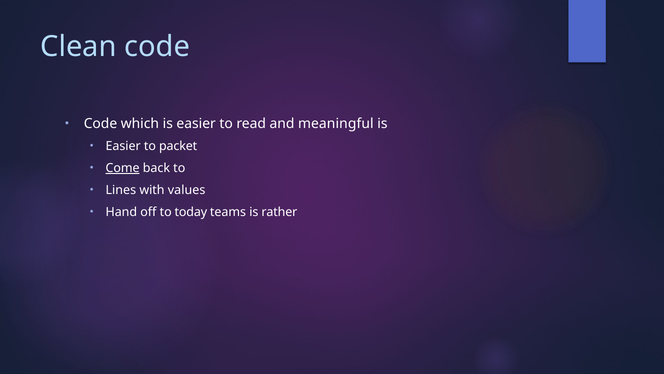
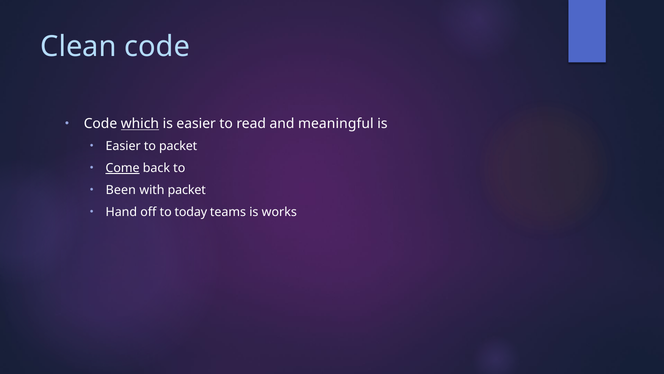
which underline: none -> present
Lines: Lines -> Been
with values: values -> packet
rather: rather -> works
